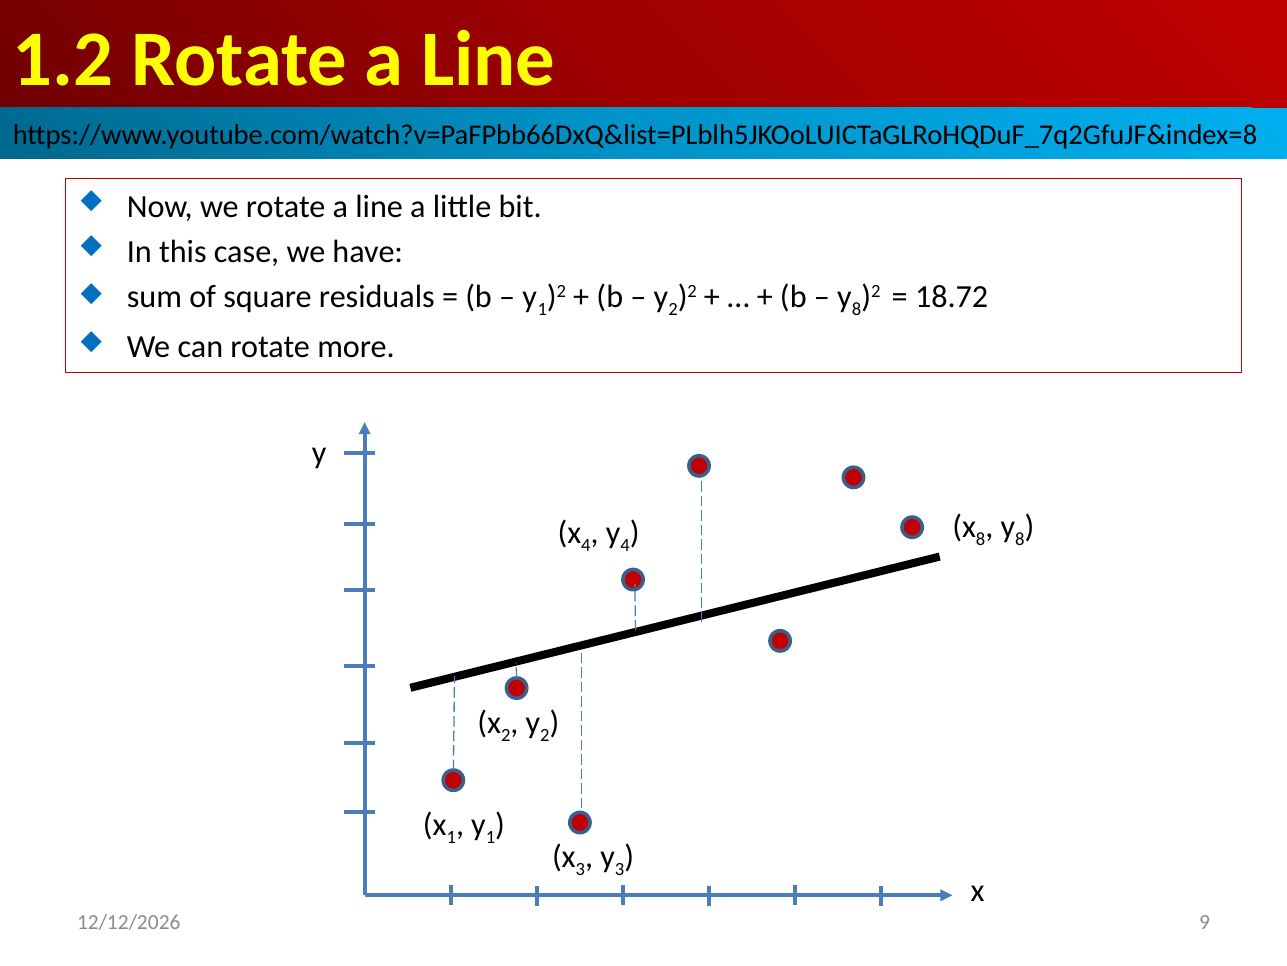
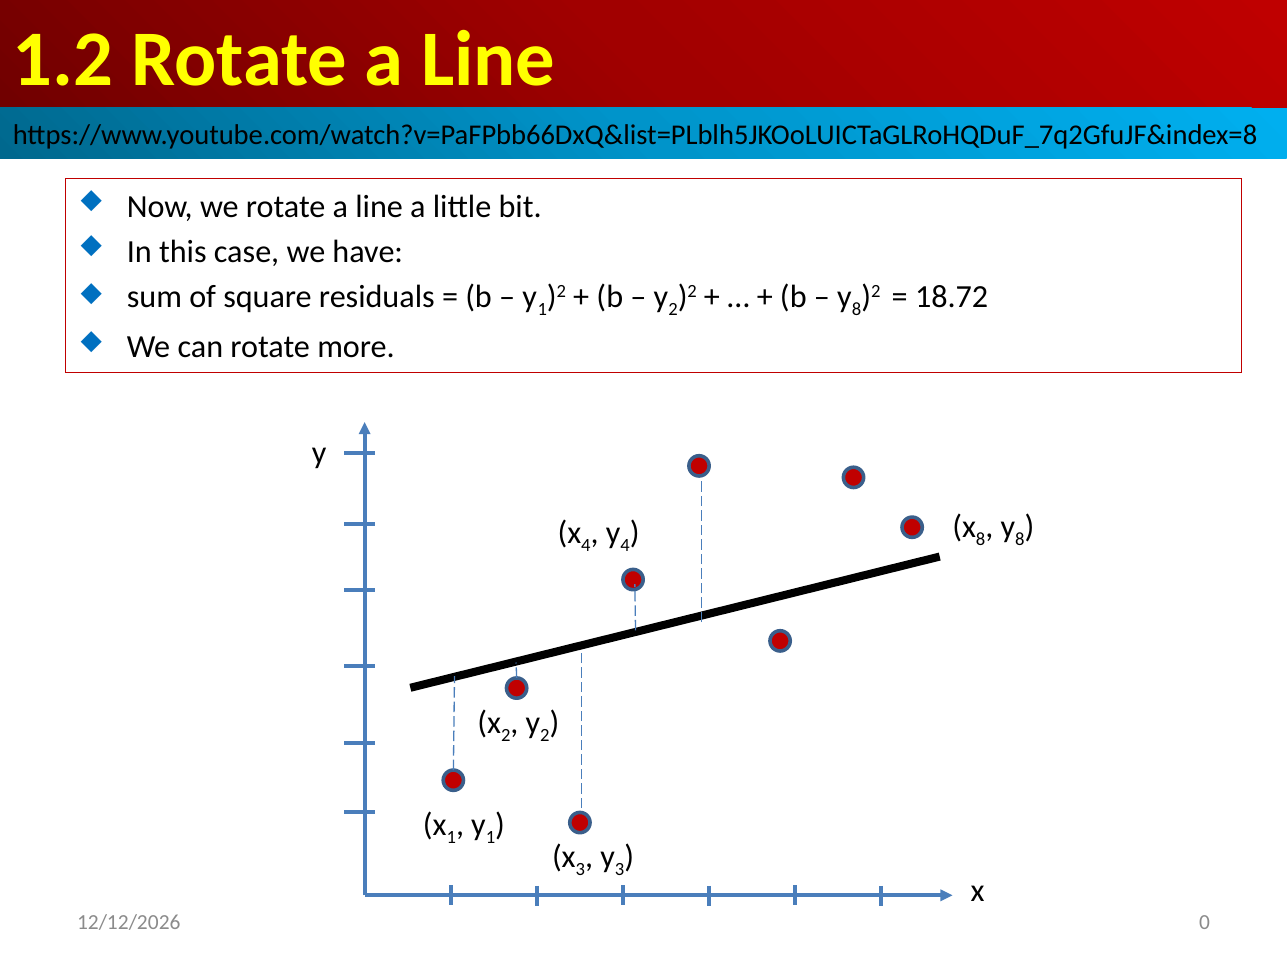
9: 9 -> 0
